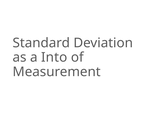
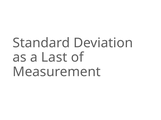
Into: Into -> Last
